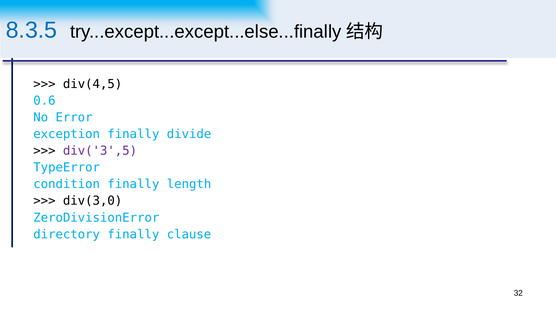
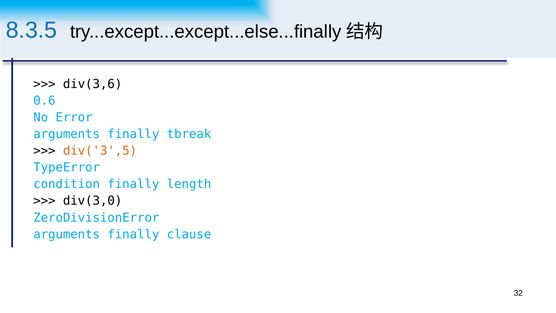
div(4,5: div(4,5 -> div(3,6
exception at (67, 134): exception -> arguments
divide: divide -> tbreak
div('3',5 colour: purple -> orange
directory at (67, 234): directory -> arguments
